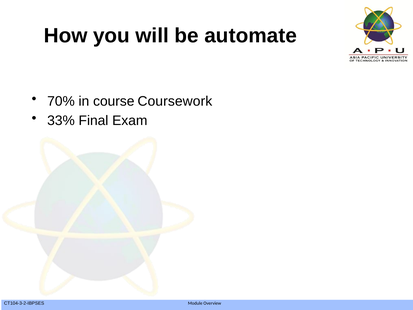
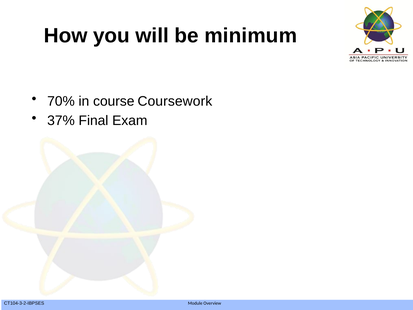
automate: automate -> minimum
33%: 33% -> 37%
